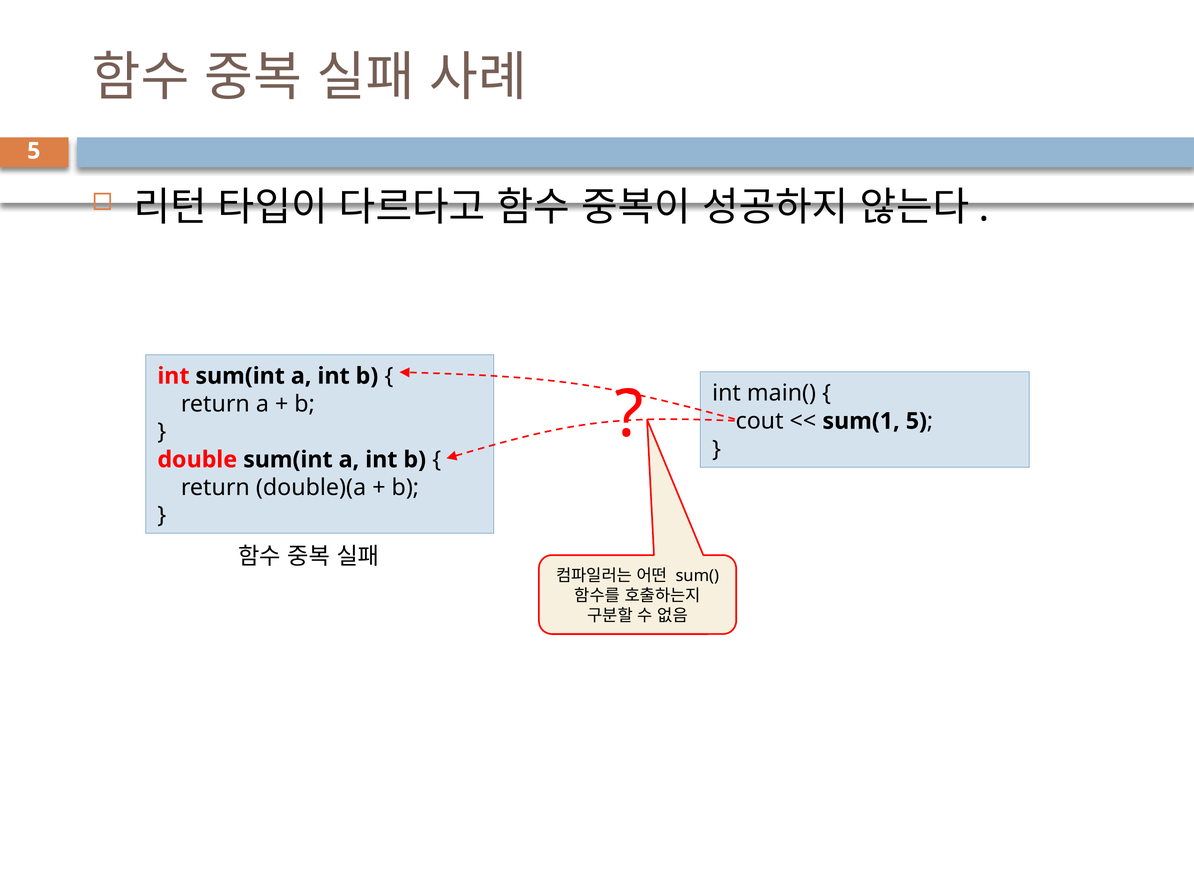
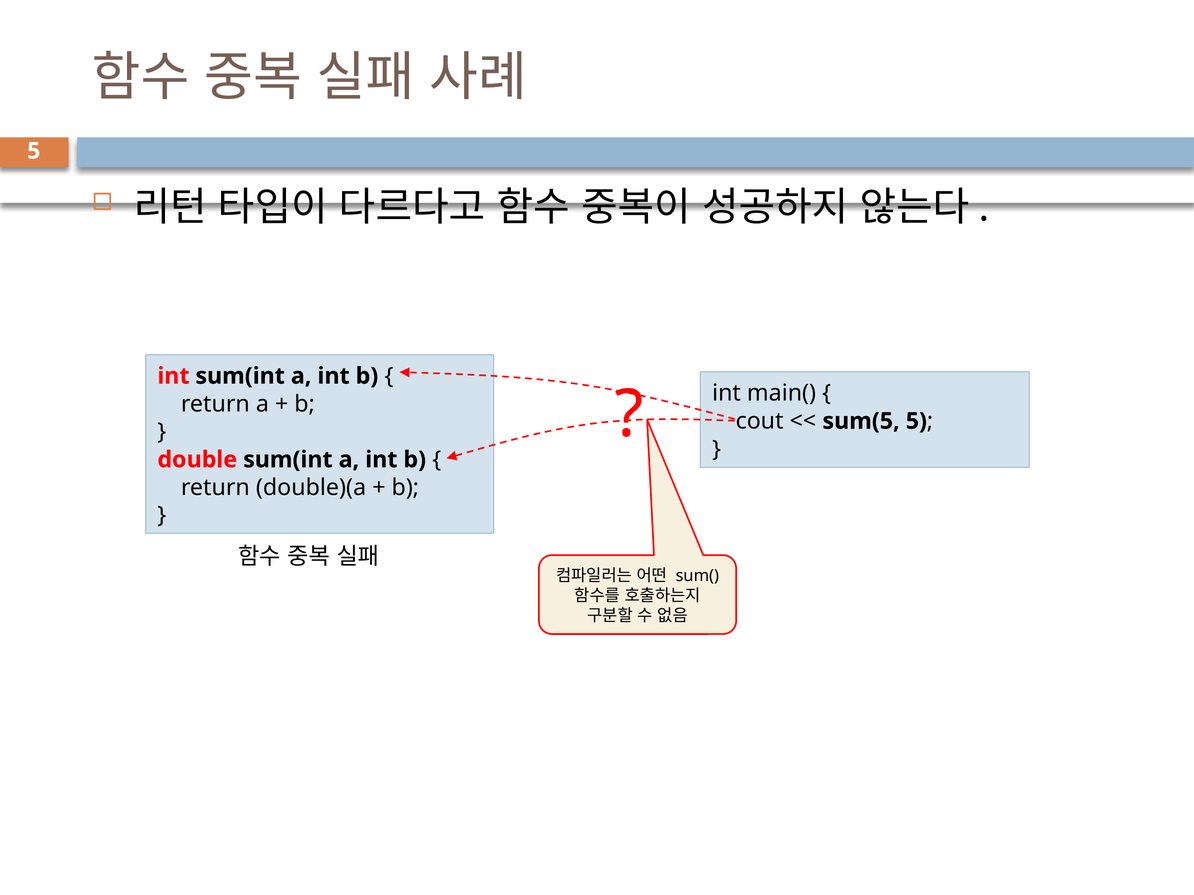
sum(1: sum(1 -> sum(5
